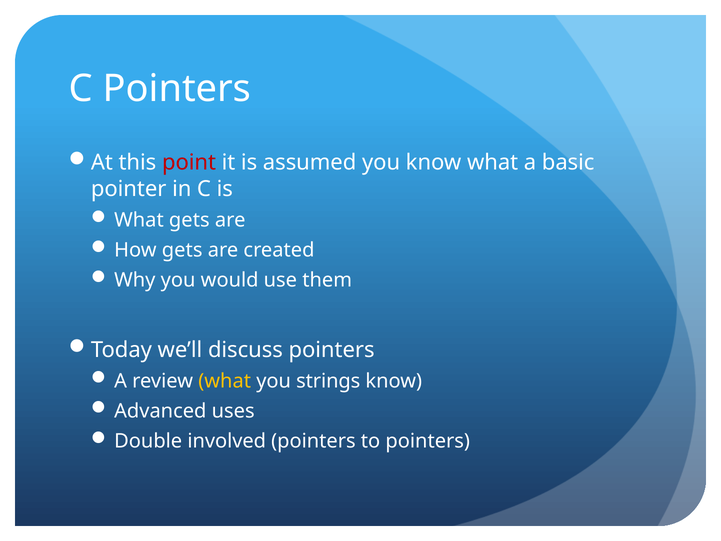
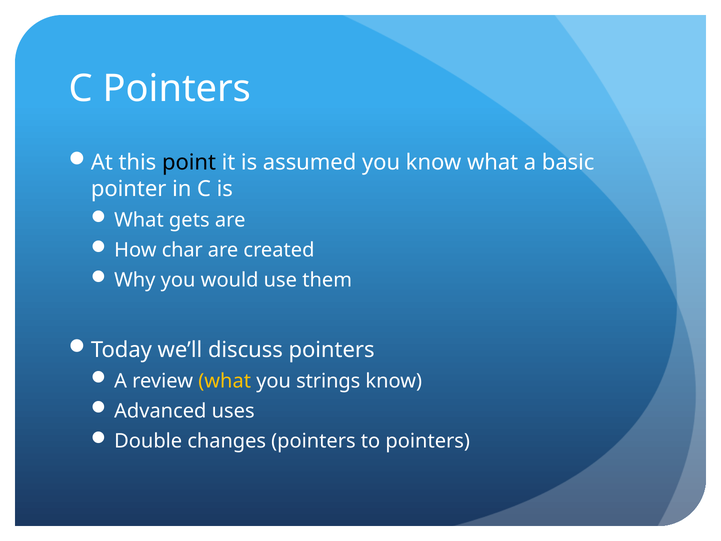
point colour: red -> black
How gets: gets -> char
involved: involved -> changes
